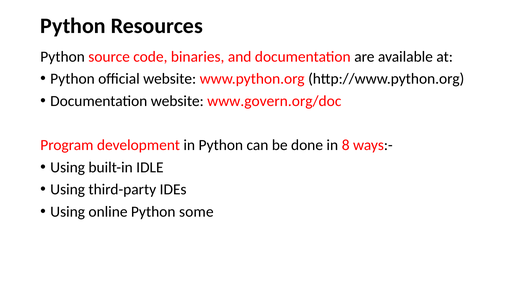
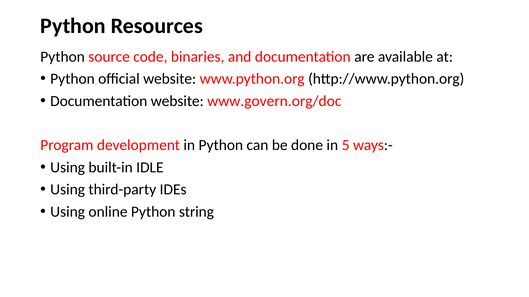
8: 8 -> 5
some: some -> string
